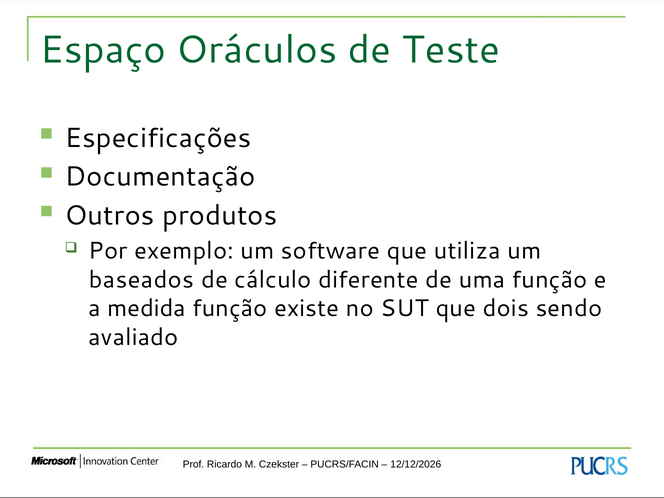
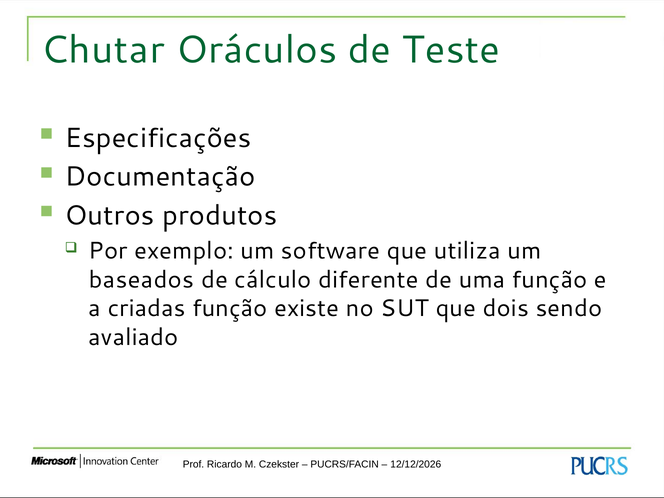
Espaço: Espaço -> Chutar
medida: medida -> criadas
